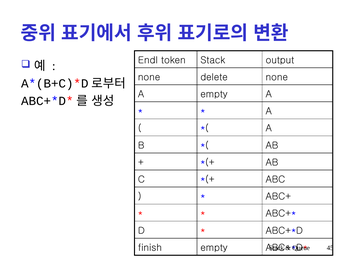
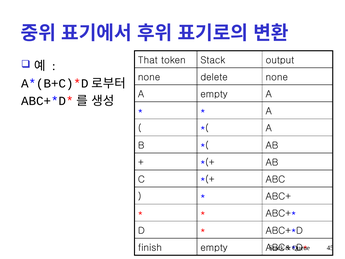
Endl: Endl -> That
